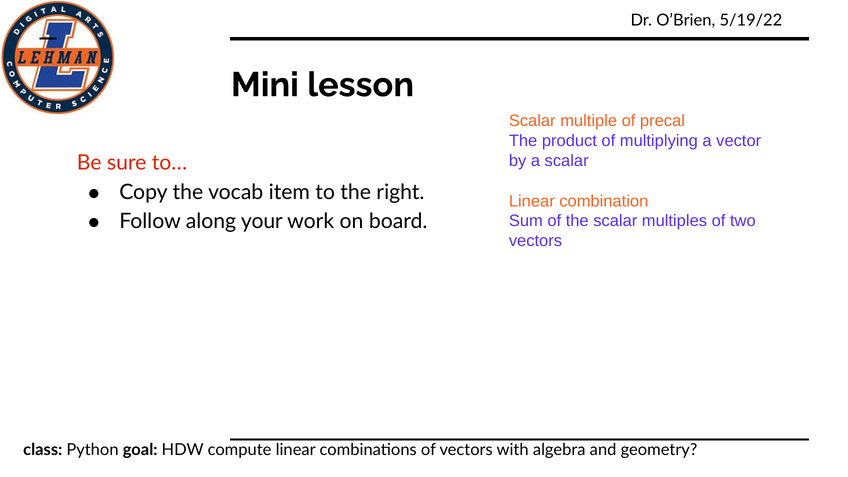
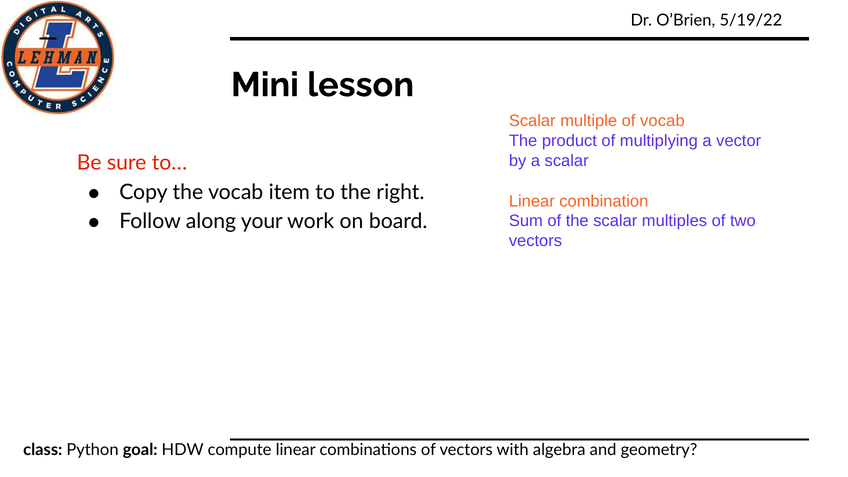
of precal: precal -> vocab
